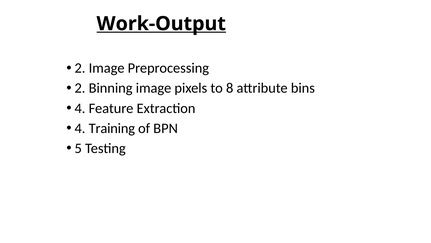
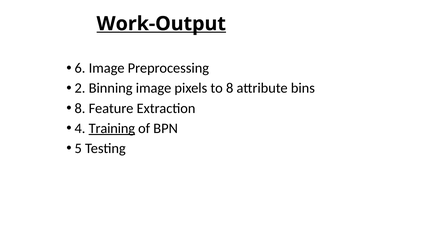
2 at (80, 68): 2 -> 6
4 at (80, 108): 4 -> 8
Training underline: none -> present
